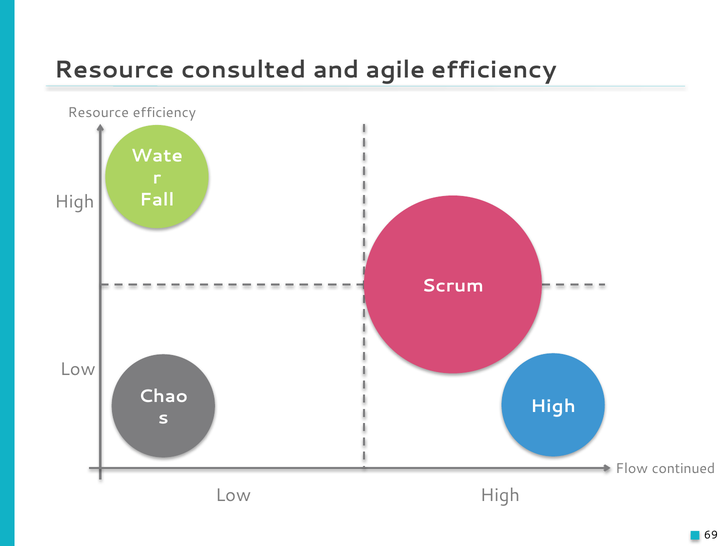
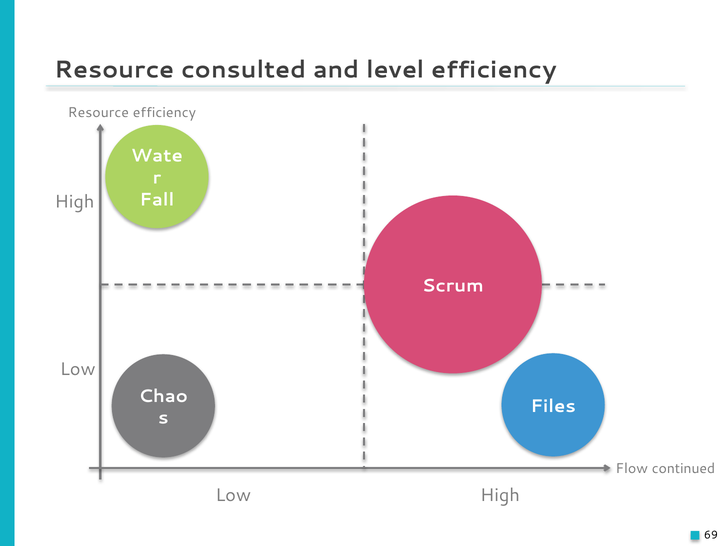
agile: agile -> level
High at (553, 406): High -> Files
